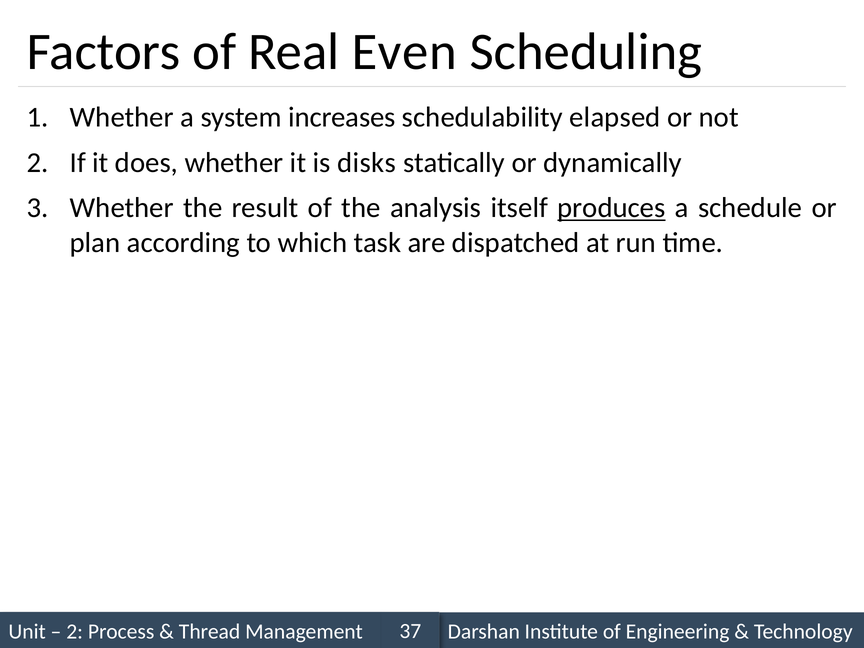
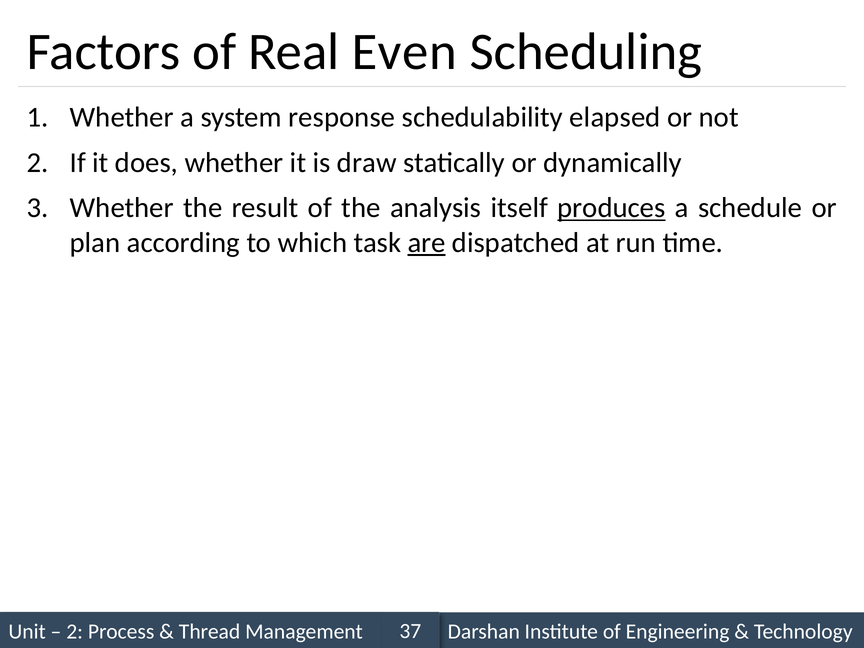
increases: increases -> response
disks: disks -> draw
are underline: none -> present
